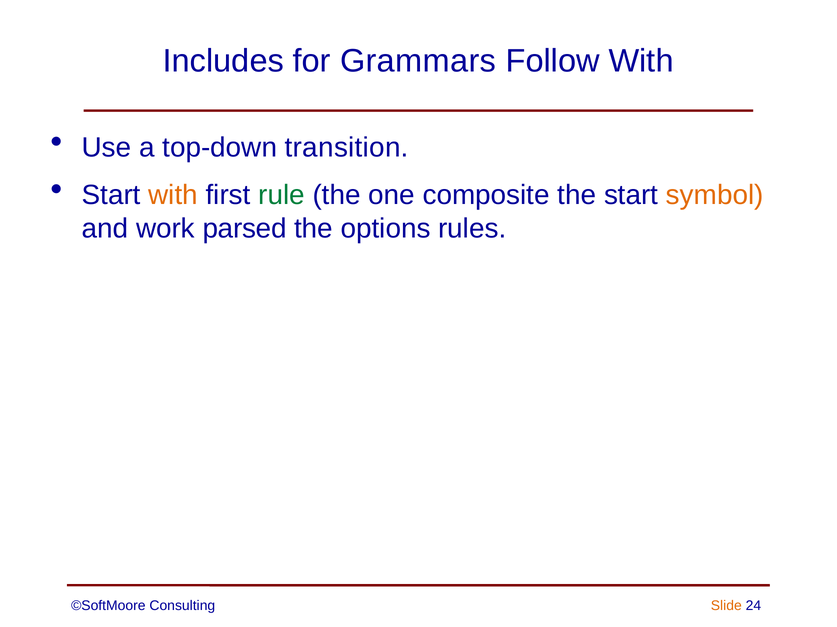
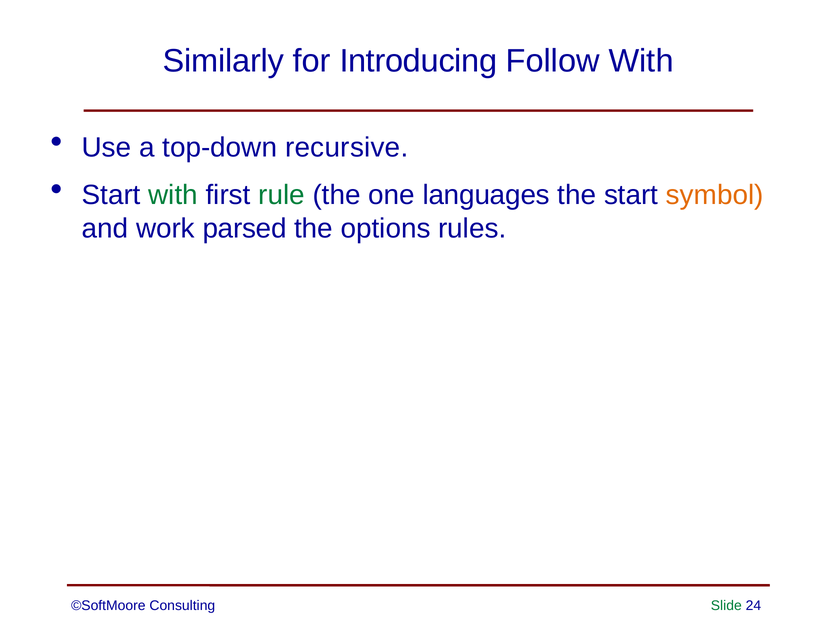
Includes: Includes -> Similarly
Grammars: Grammars -> Introducing
transition: transition -> recursive
with at (173, 195) colour: orange -> green
composite: composite -> languages
Slide colour: orange -> green
